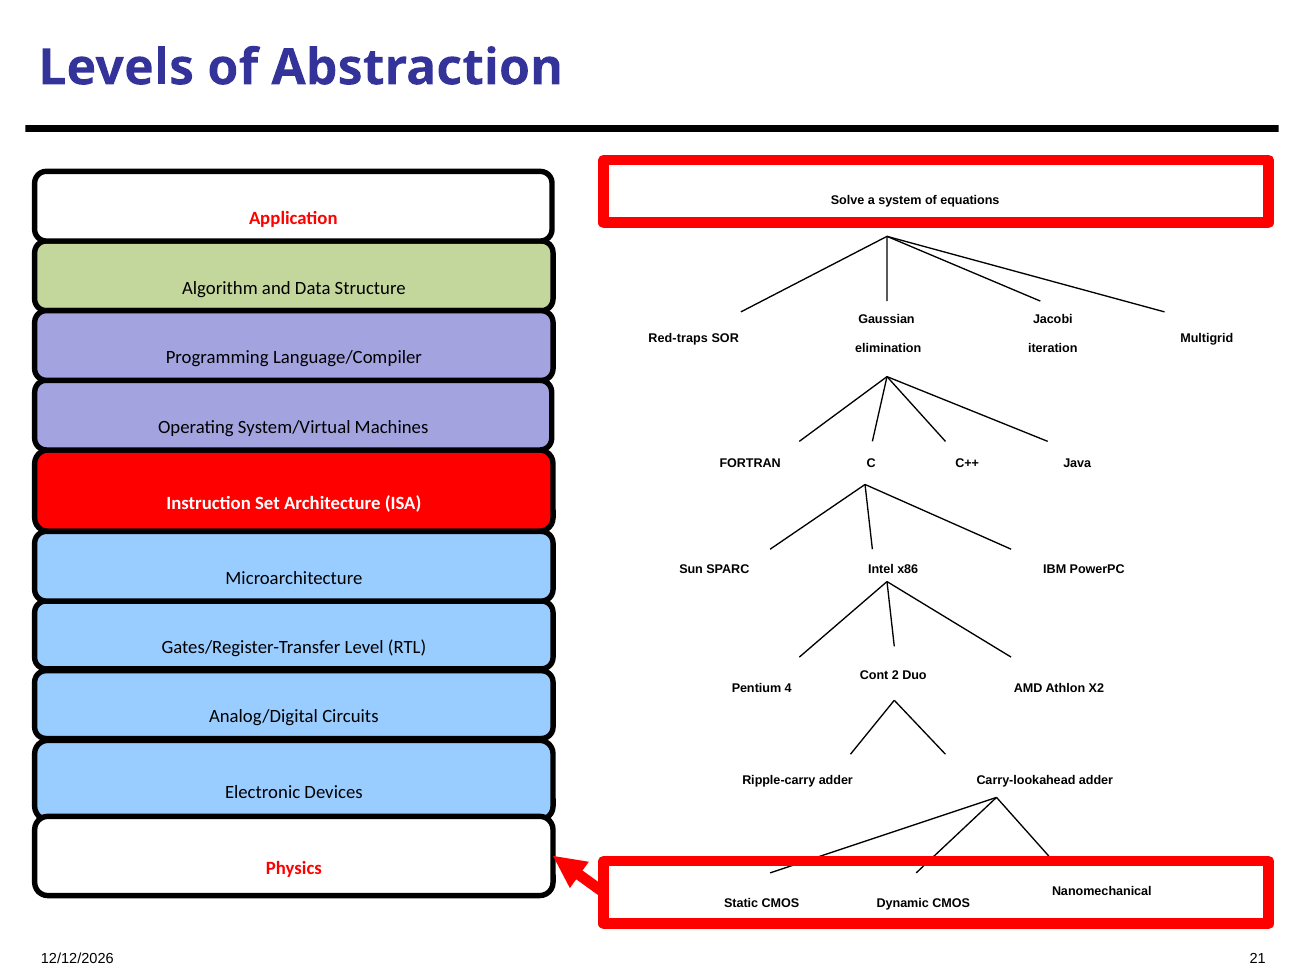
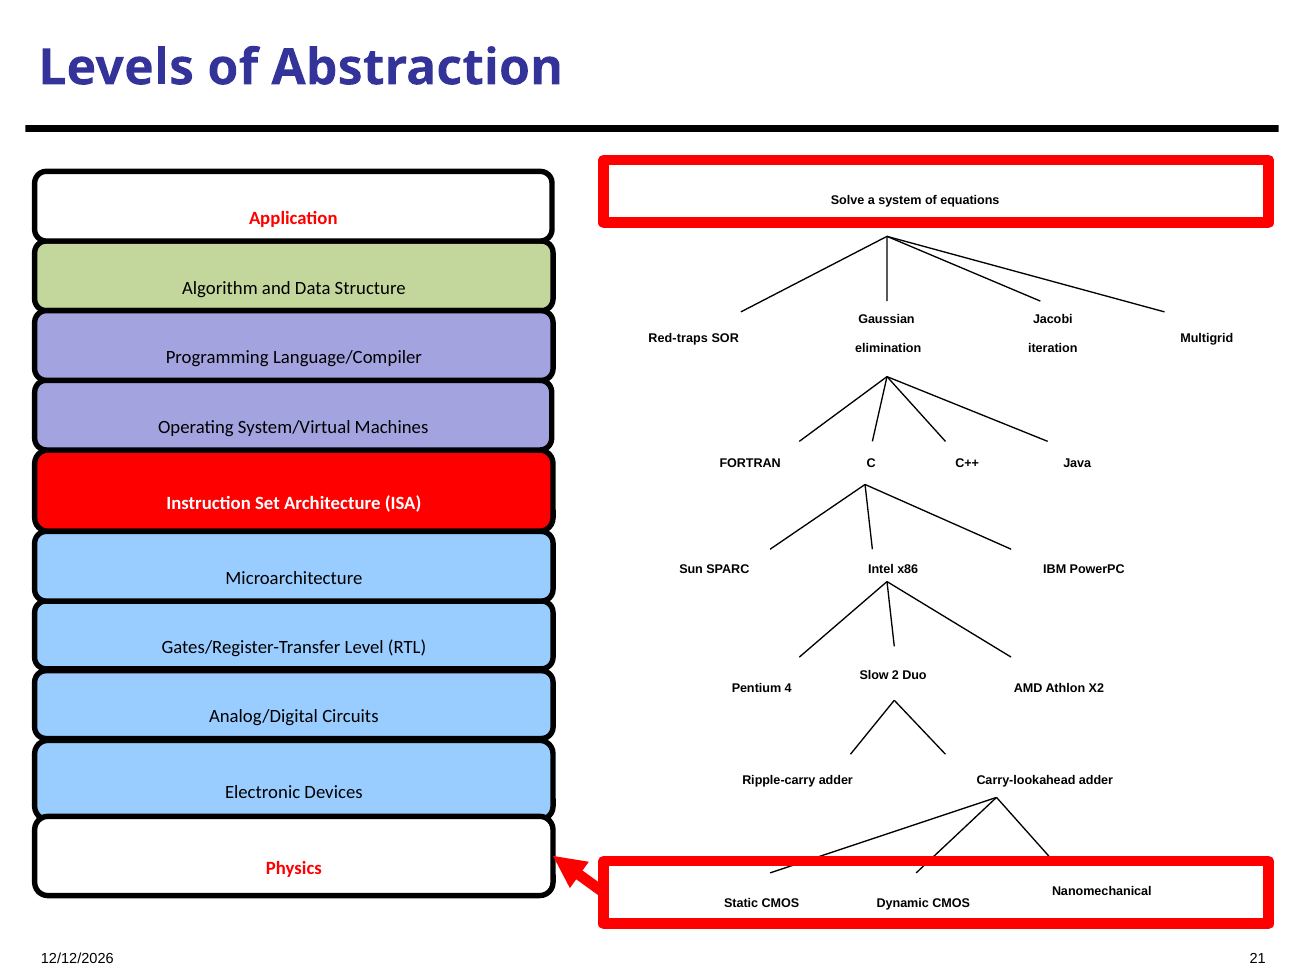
Cont: Cont -> Slow
